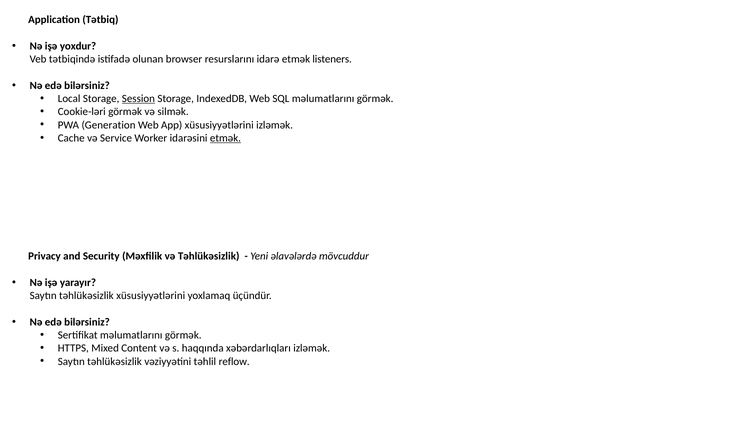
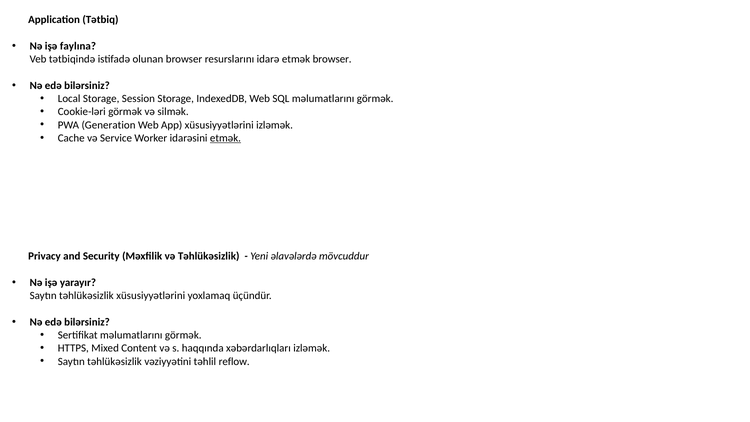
yoxdur: yoxdur -> faylına
etmək listeners: listeners -> browser
Session underline: present -> none
